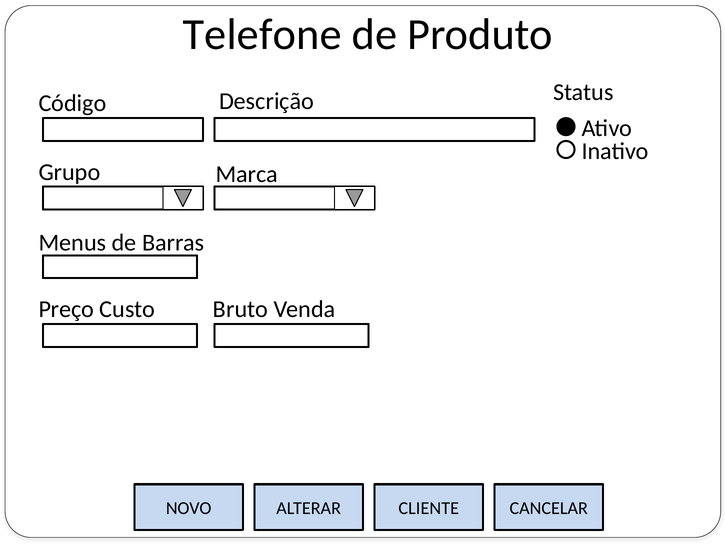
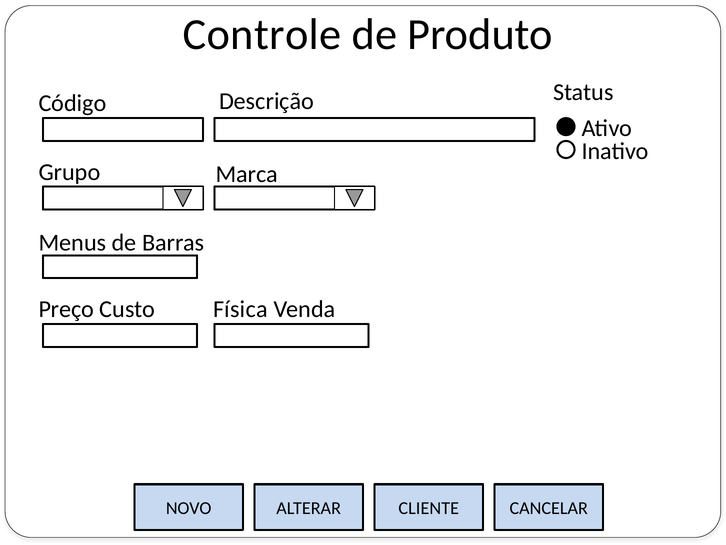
Telefone: Telefone -> Controle
Bruto: Bruto -> Física
